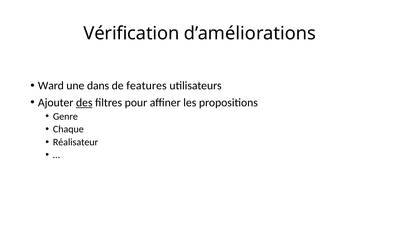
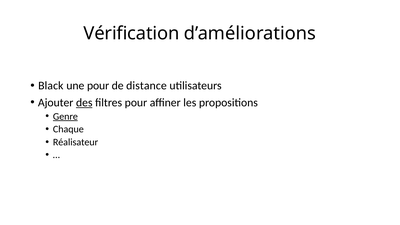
Ward: Ward -> Black
une dans: dans -> pour
features: features -> distance
Genre underline: none -> present
